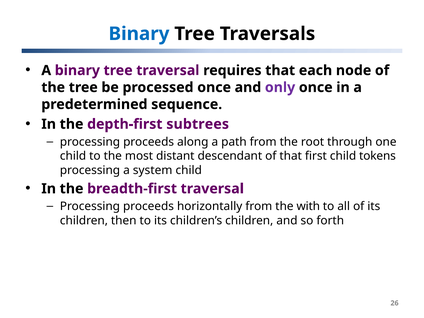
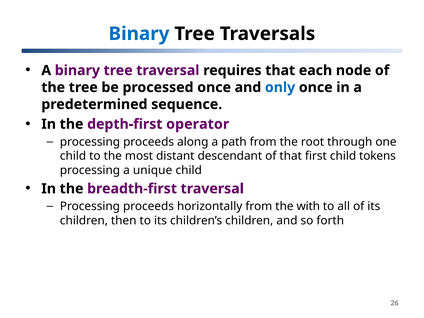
only colour: purple -> blue
subtrees: subtrees -> operator
system: system -> unique
